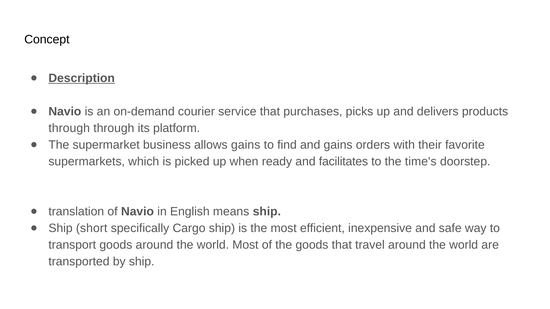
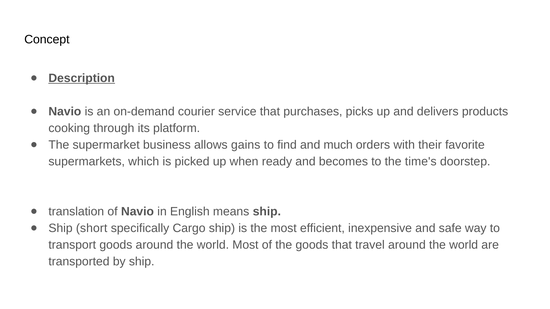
through at (69, 128): through -> cooking
and gains: gains -> much
facilitates: facilitates -> becomes
